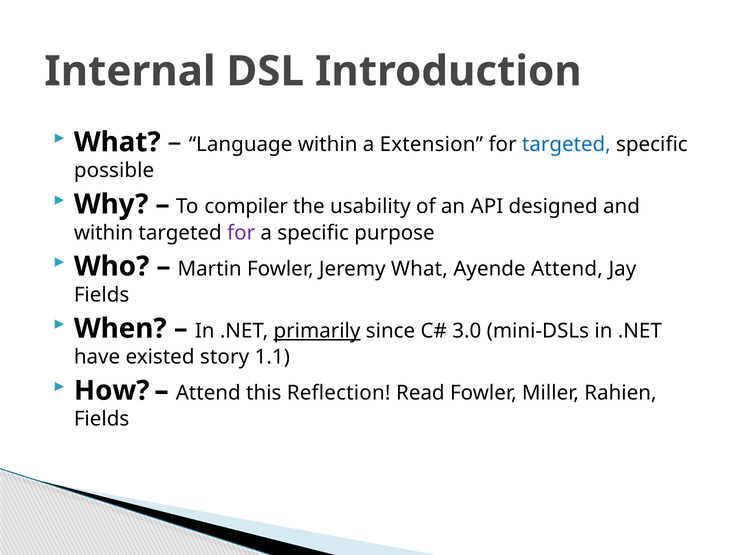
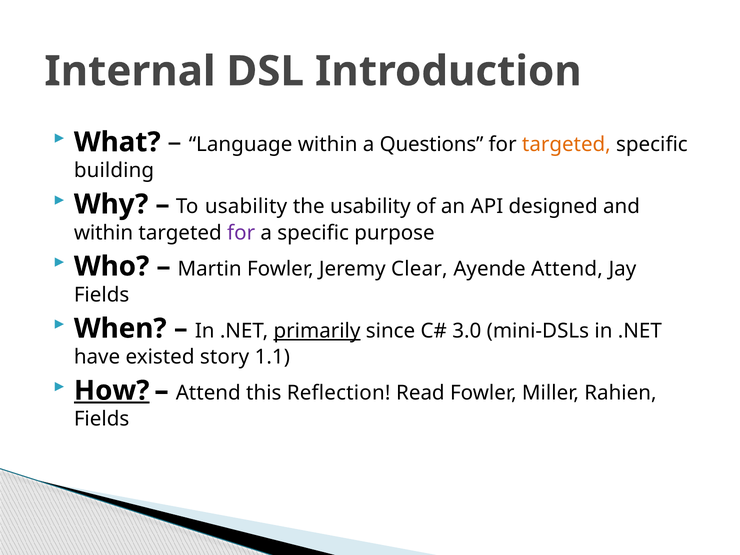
Extension: Extension -> Questions
targeted at (566, 145) colour: blue -> orange
possible: possible -> building
To compiler: compiler -> usability
Jeremy What: What -> Clear
How underline: none -> present
